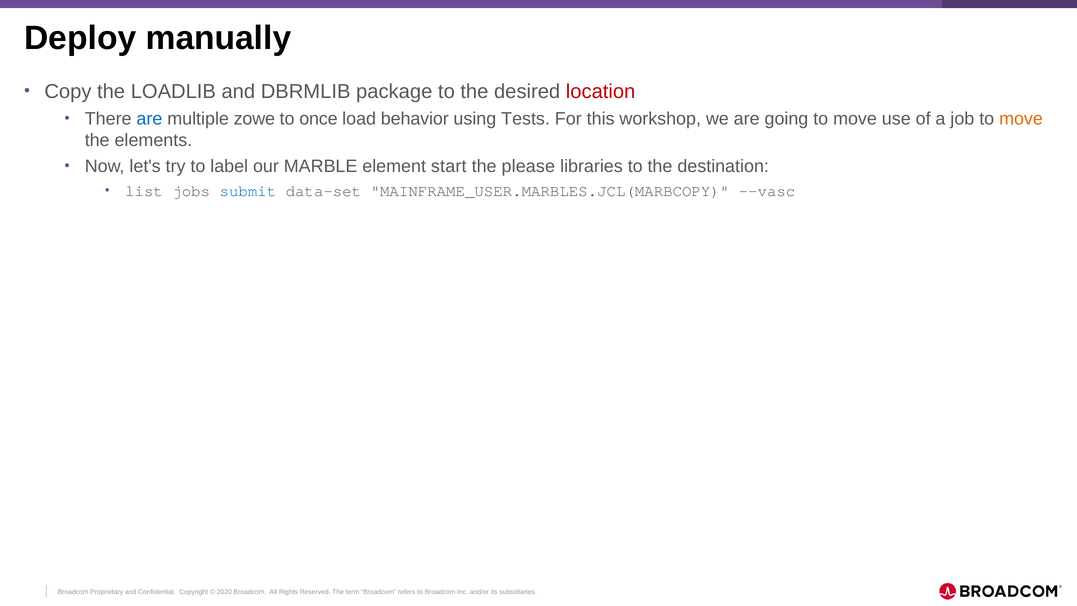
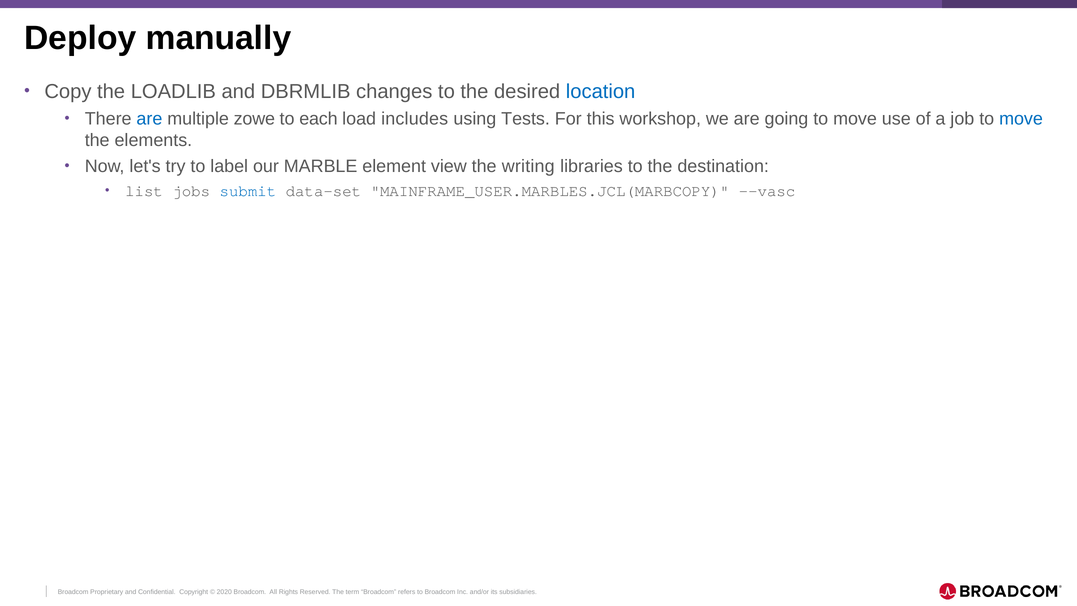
package: package -> changes
location colour: red -> blue
once: once -> each
behavior: behavior -> includes
move at (1021, 119) colour: orange -> blue
start: start -> view
please: please -> writing
